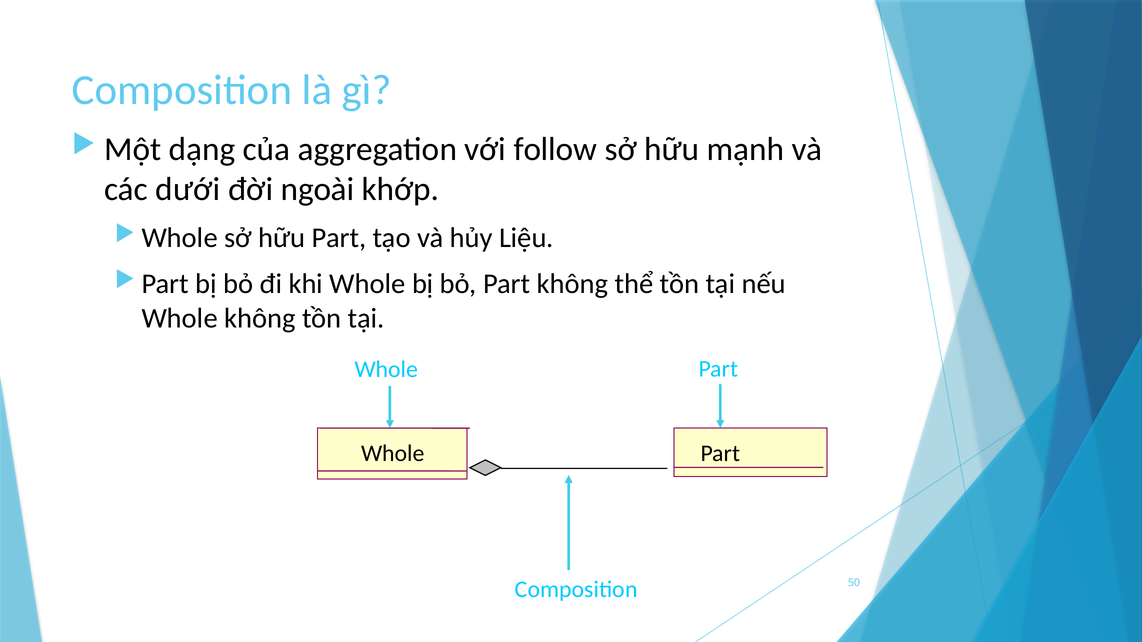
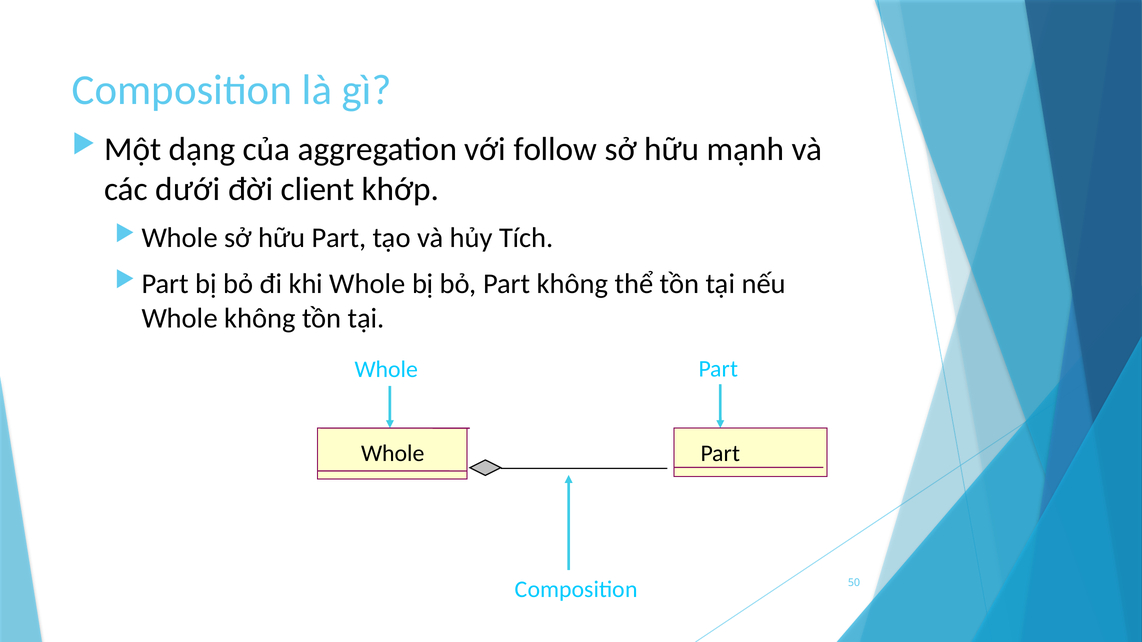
ngoài: ngoài -> client
Liệu: Liệu -> Tích
